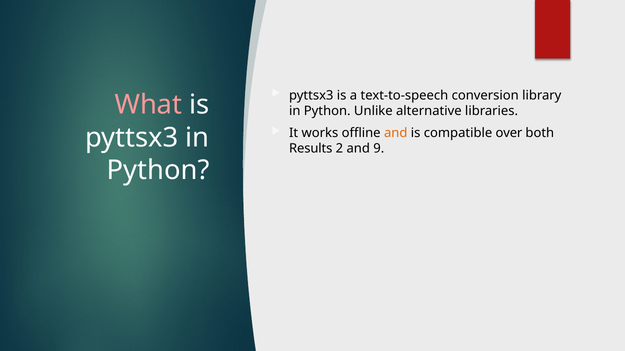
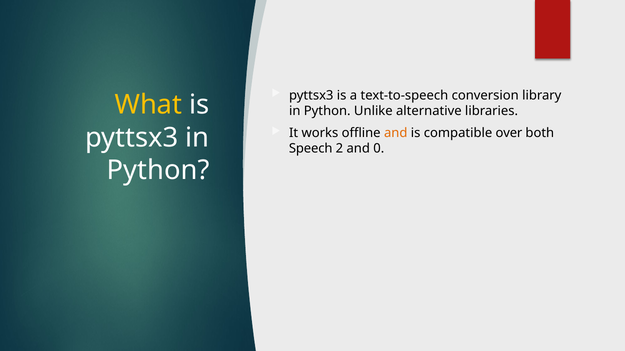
What colour: pink -> yellow
Results: Results -> Speech
9: 9 -> 0
